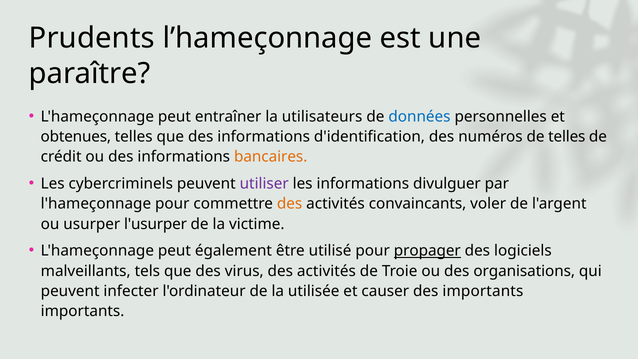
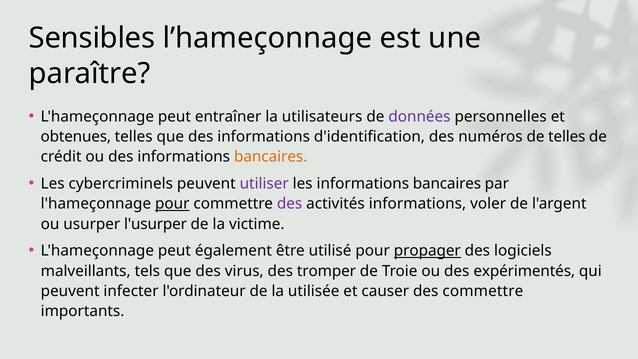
Prudents: Prudents -> Sensibles
données colour: blue -> purple
les informations divulguer: divulguer -> bancaires
pour at (172, 204) underline: none -> present
des at (290, 204) colour: orange -> purple
activités convaincants: convaincants -> informations
virus des activités: activités -> tromper
organisations: organisations -> expérimentés
des importants: importants -> commettre
